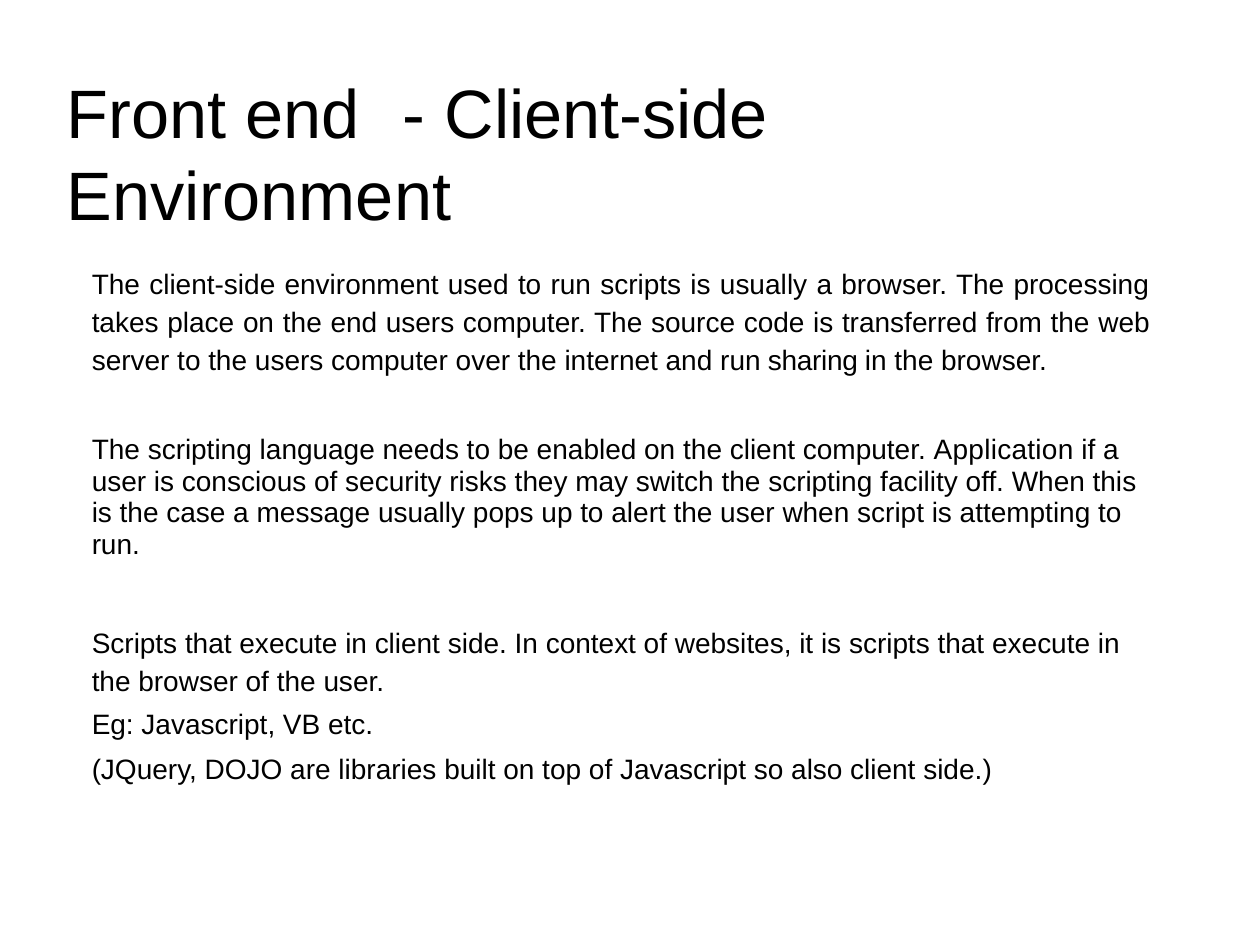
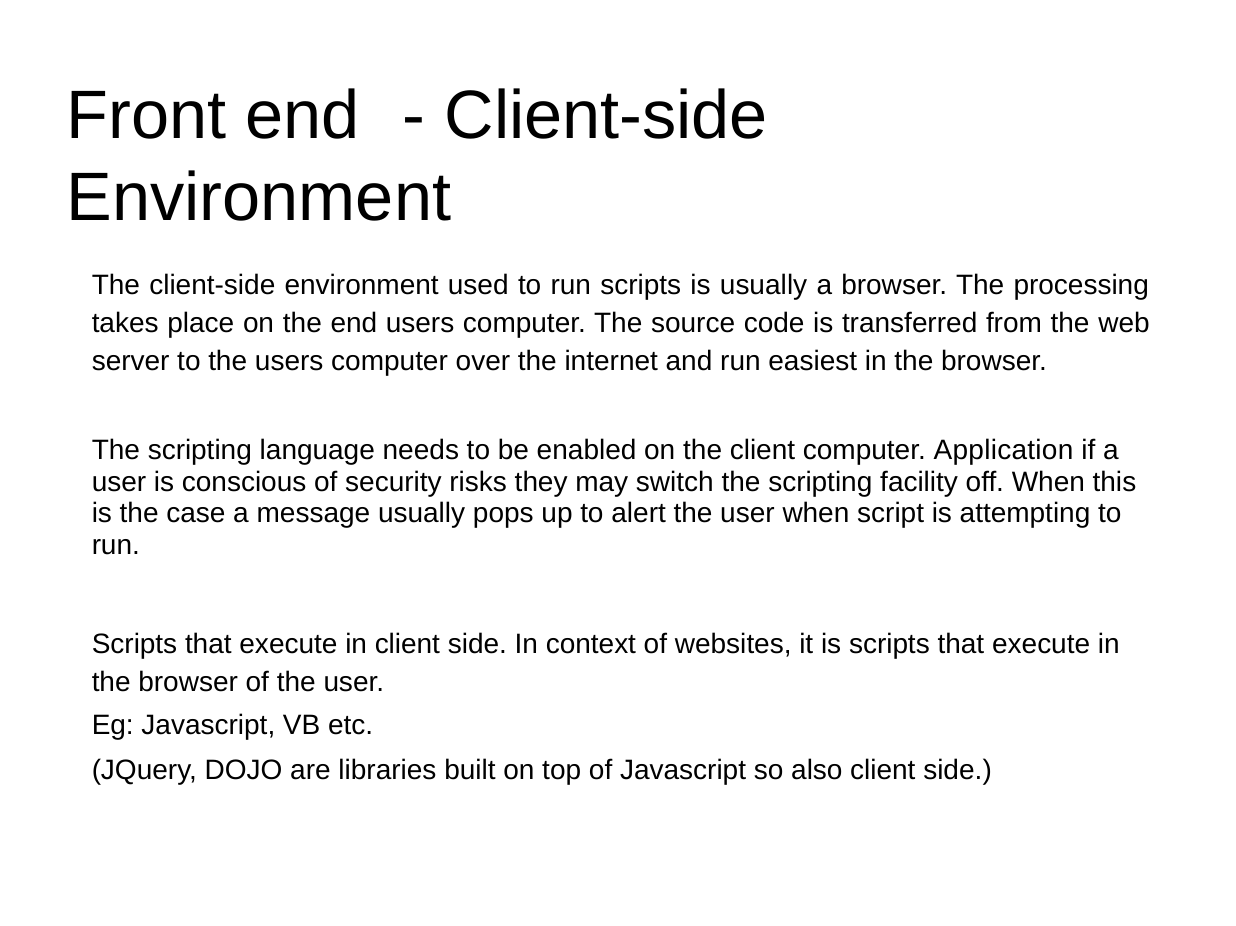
sharing: sharing -> easiest
